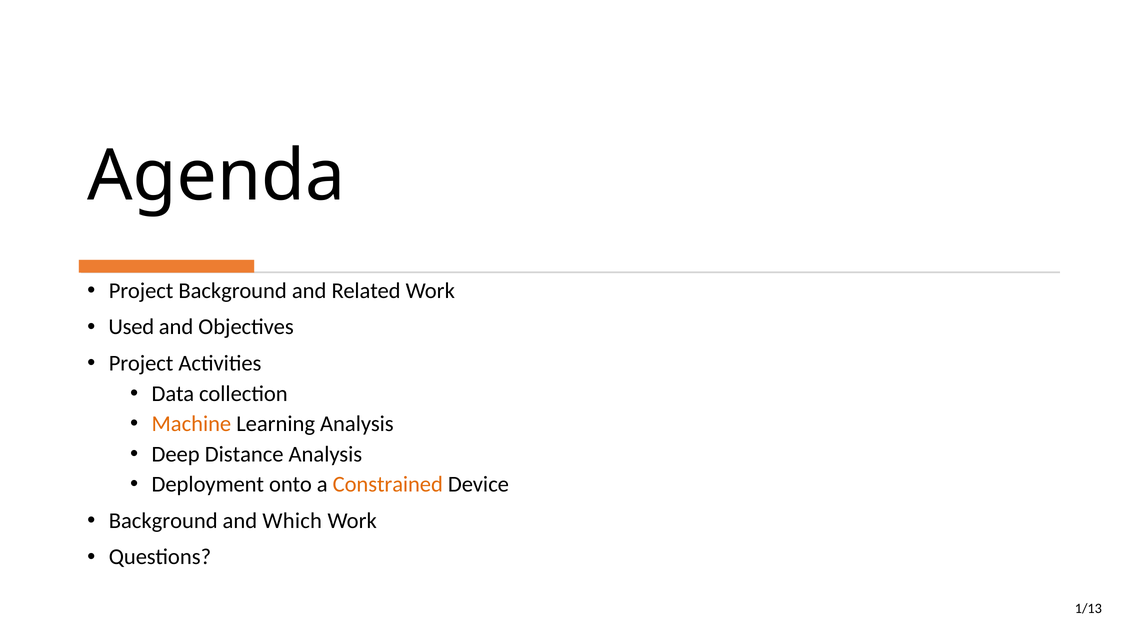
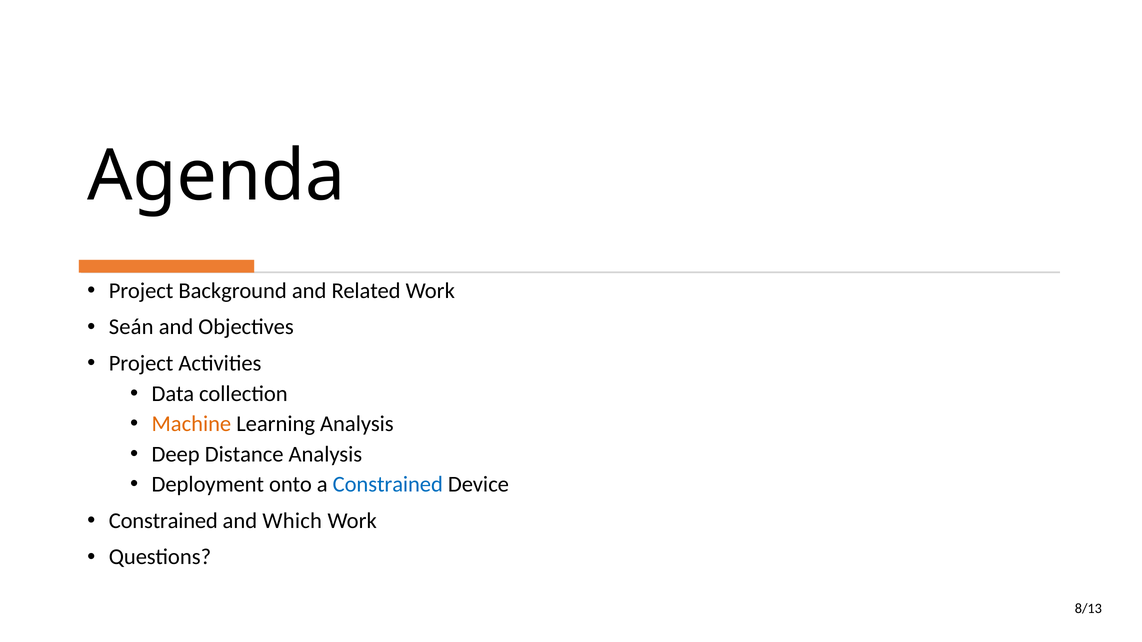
Used: Used -> Seán
Constrained at (388, 485) colour: orange -> blue
Background at (163, 521): Background -> Constrained
1/13: 1/13 -> 8/13
